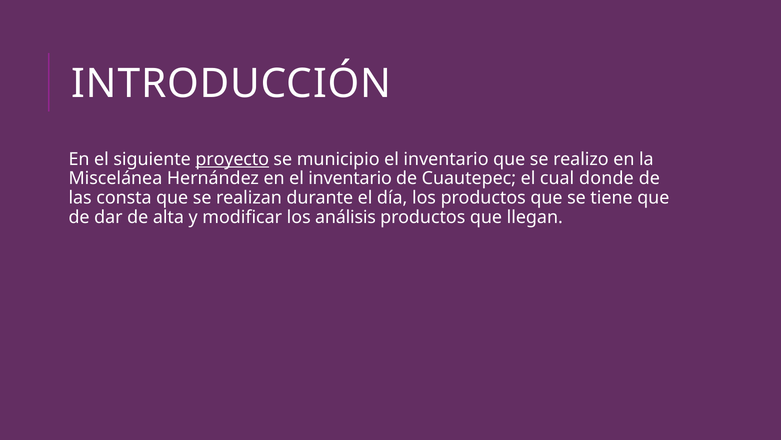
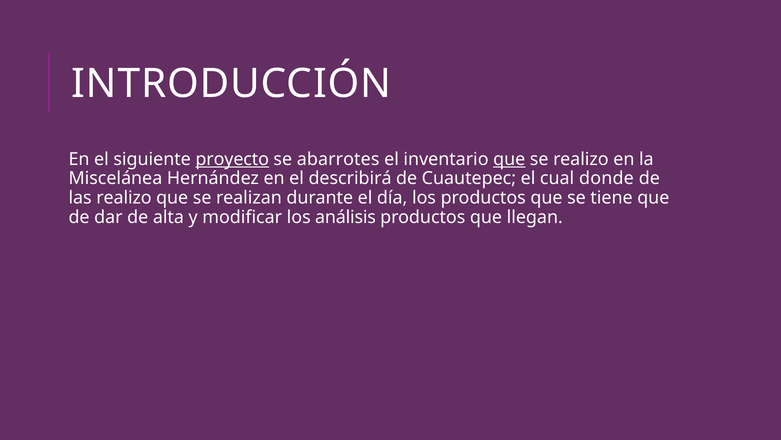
municipio: municipio -> abarrotes
que at (509, 159) underline: none -> present
en el inventario: inventario -> describirá
las consta: consta -> realizo
